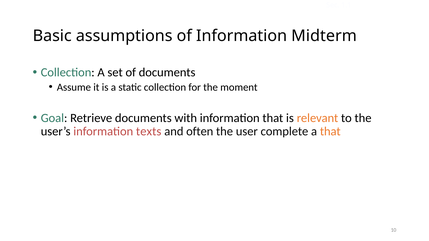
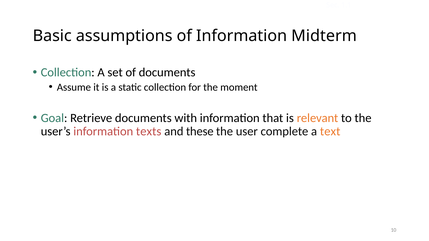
often: often -> these
a that: that -> text
